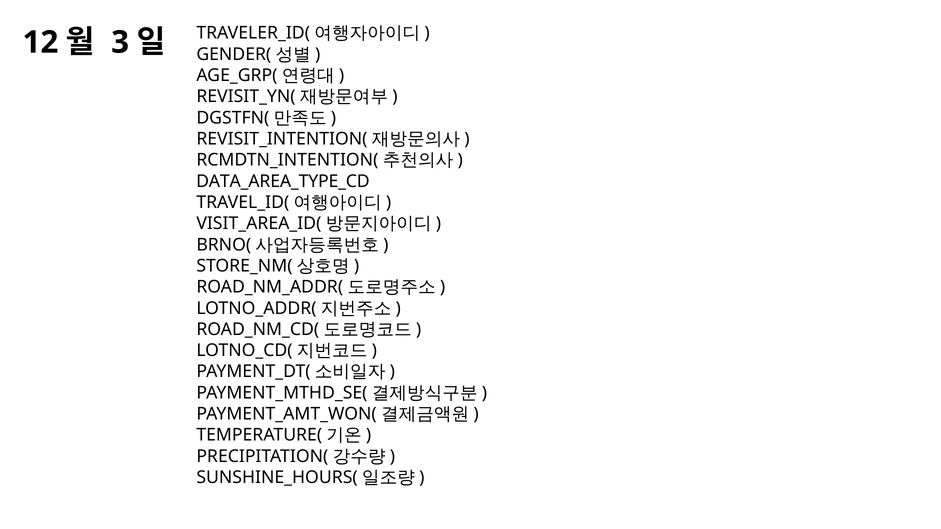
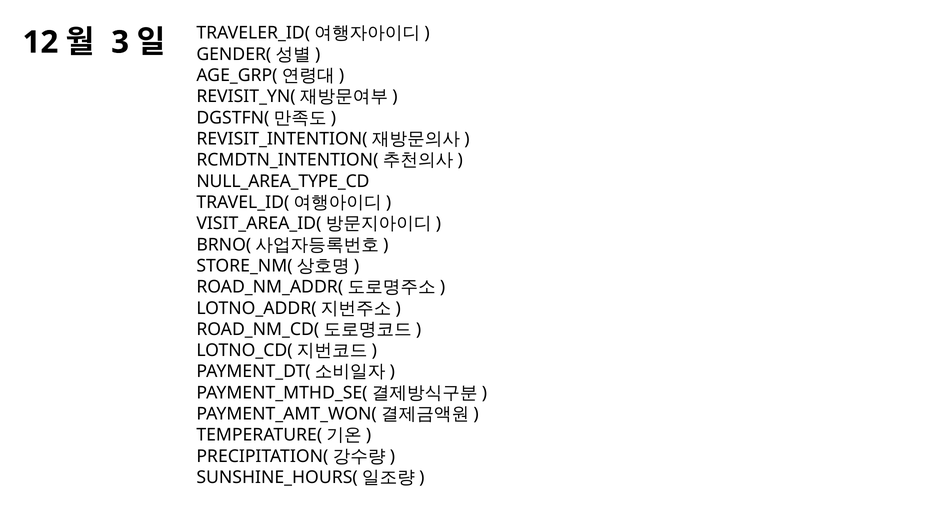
DATA_AREA_TYPE_CD: DATA_AREA_TYPE_CD -> NULL_AREA_TYPE_CD
